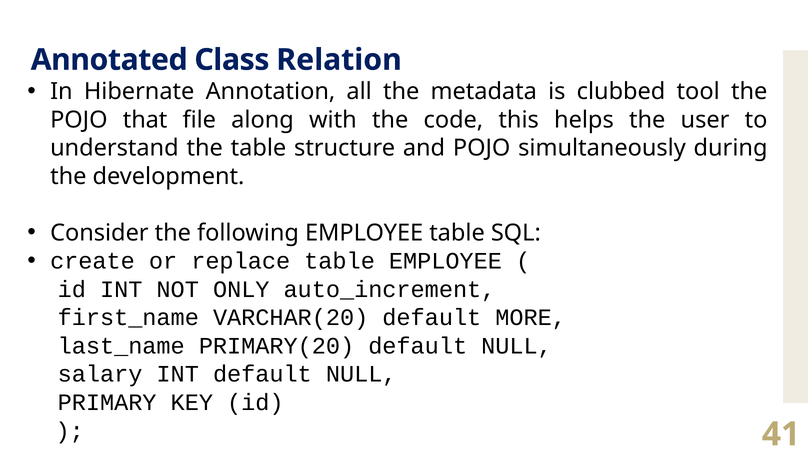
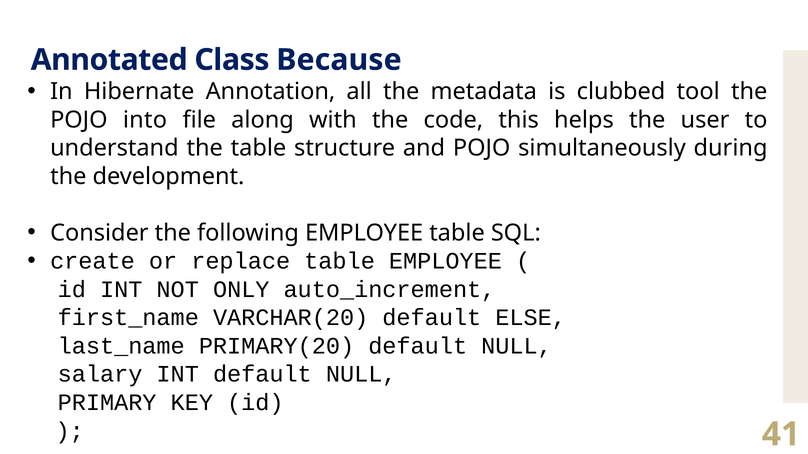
Relation: Relation -> Because
that: that -> into
MORE: MORE -> ELSE
